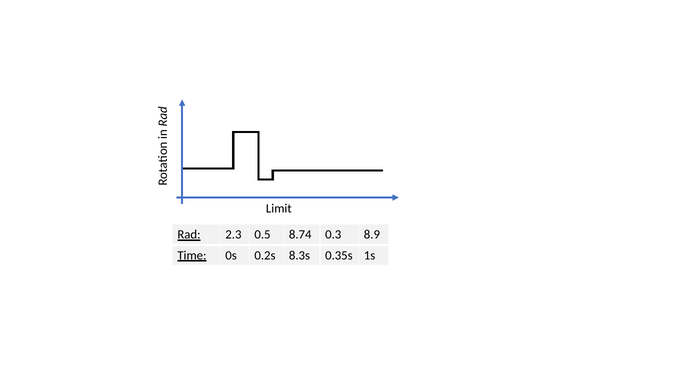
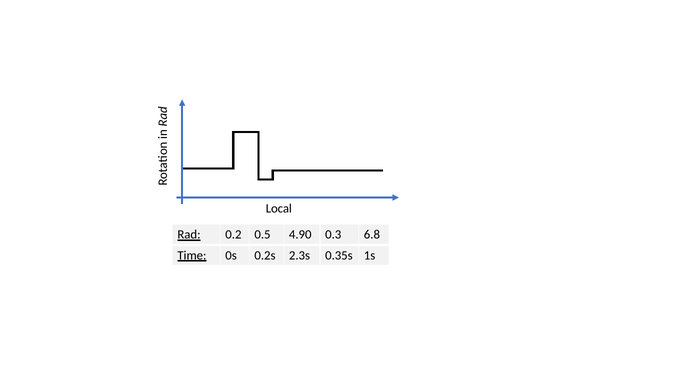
Limit: Limit -> Local
2.3: 2.3 -> 0.2
8.74: 8.74 -> 4.90
8.9: 8.9 -> 6.8
8.3s: 8.3s -> 2.3s
